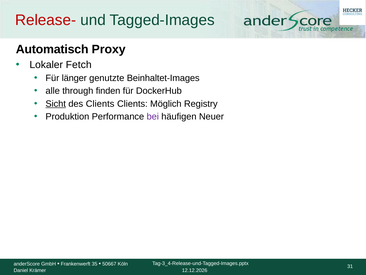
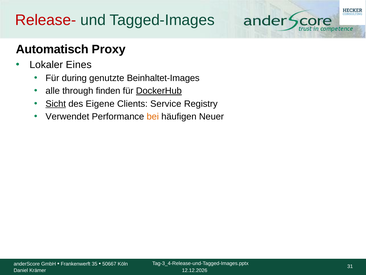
Fetch: Fetch -> Eines
länger: länger -> during
DockerHub underline: none -> present
des Clients: Clients -> Eigene
Möglich: Möglich -> Service
Produktion: Produktion -> Verwendet
bei colour: purple -> orange
